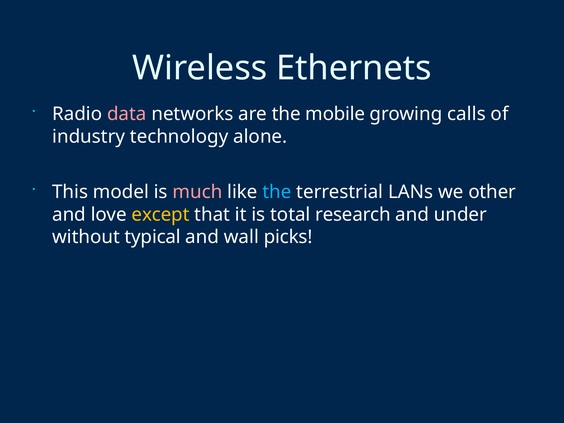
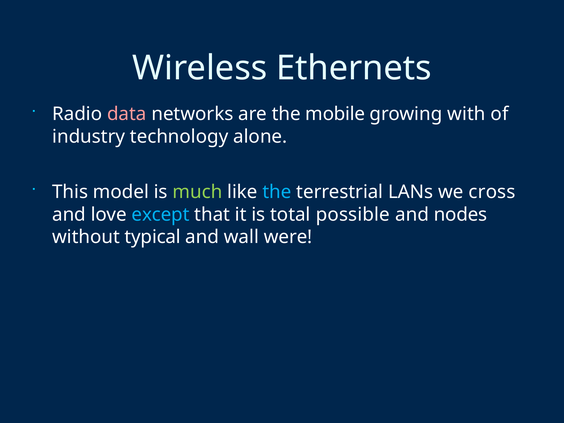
calls: calls -> with
much colour: pink -> light green
other: other -> cross
except colour: yellow -> light blue
research: research -> possible
under: under -> nodes
picks: picks -> were
